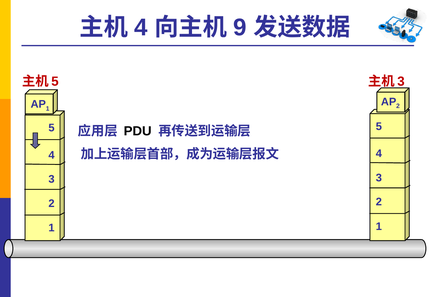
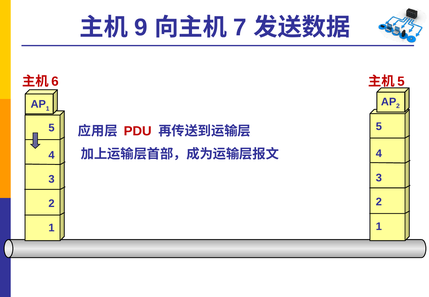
4 at (141, 28): 4 -> 9
9: 9 -> 7
5 at (55, 81): 5 -> 6
3 at (401, 81): 3 -> 5
PDU colour: black -> red
